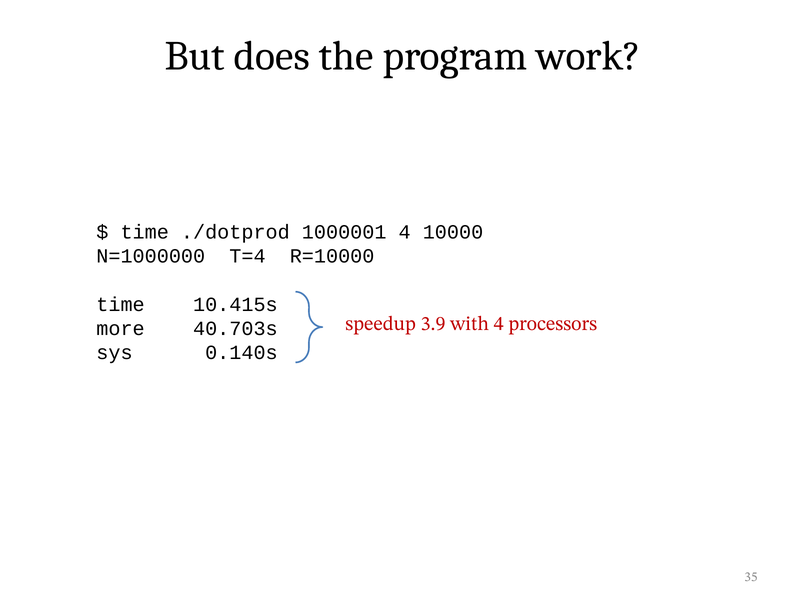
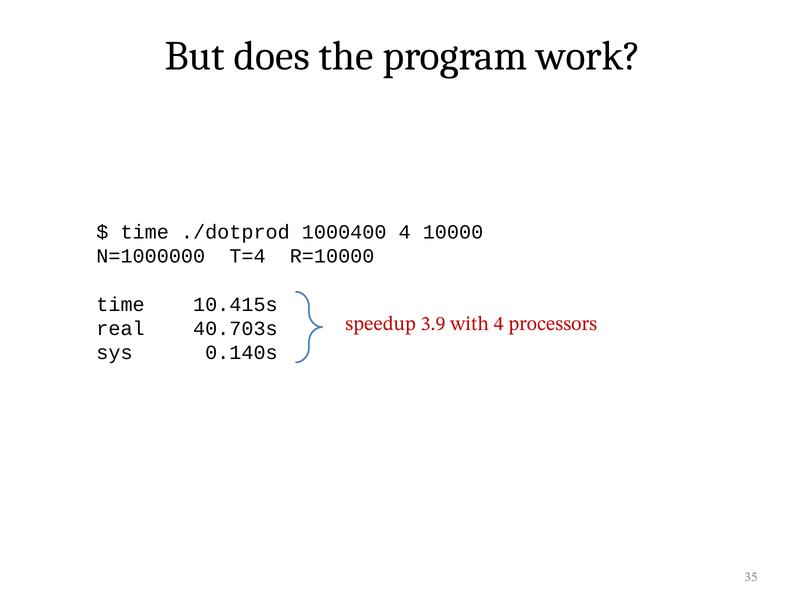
1000001: 1000001 -> 1000400
more: more -> real
